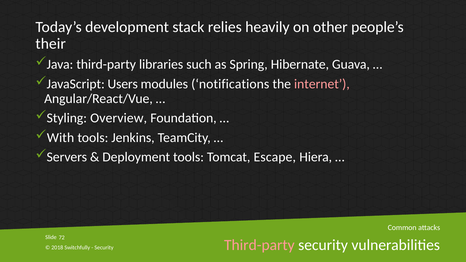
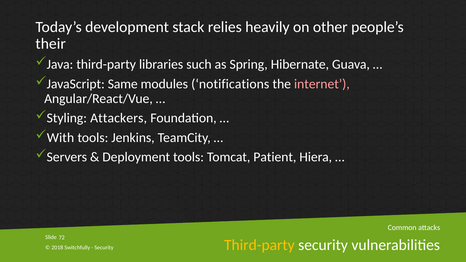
Users: Users -> Same
Overview: Overview -> Attackers
Escape: Escape -> Patient
Third-party at (259, 245) colour: pink -> yellow
